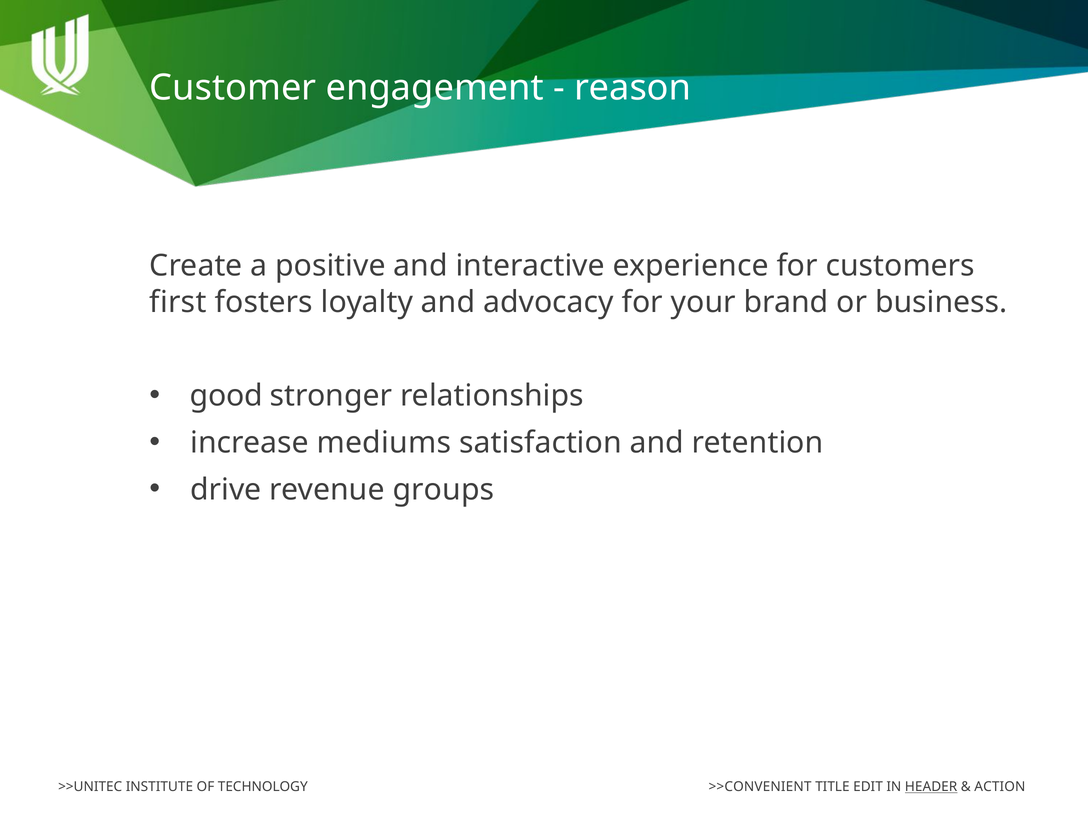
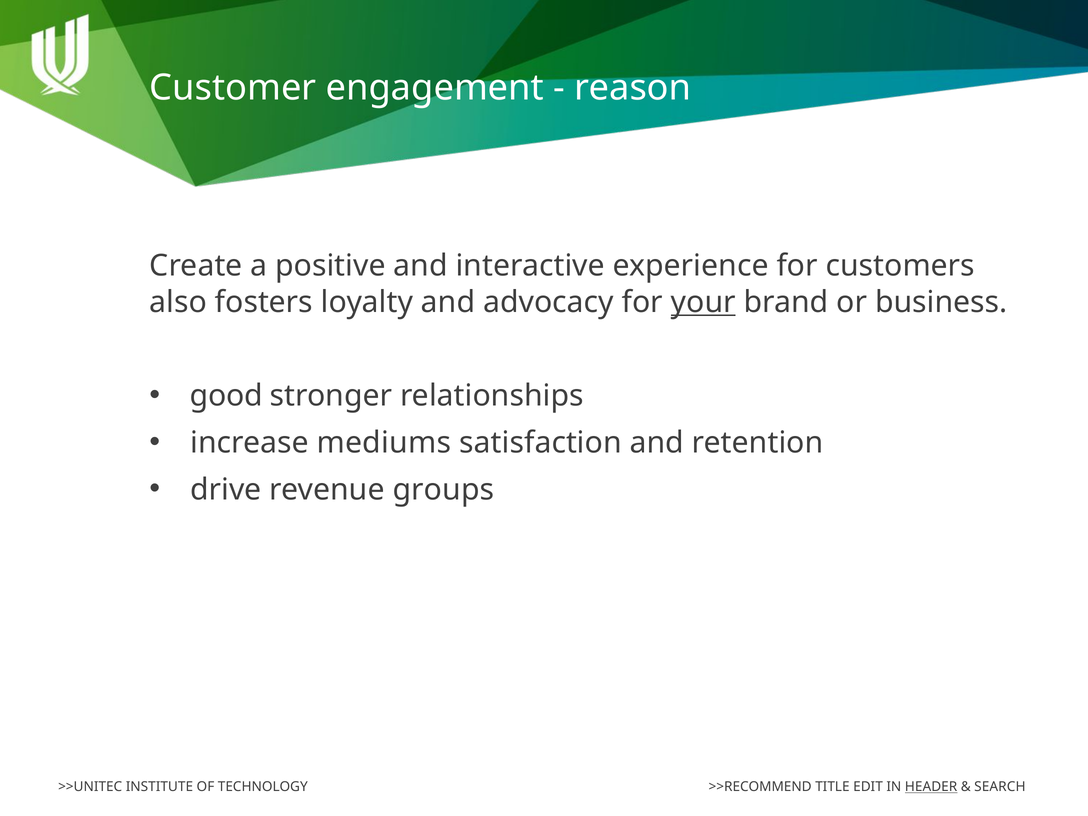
first: first -> also
your underline: none -> present
>>CONVENIENT: >>CONVENIENT -> >>RECOMMEND
ACTION: ACTION -> SEARCH
